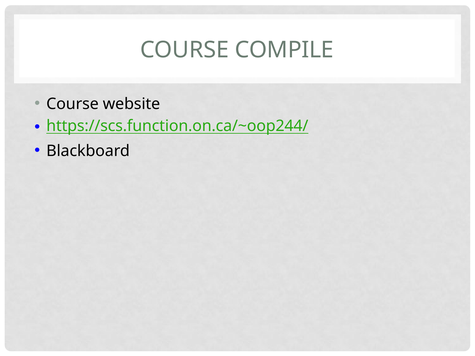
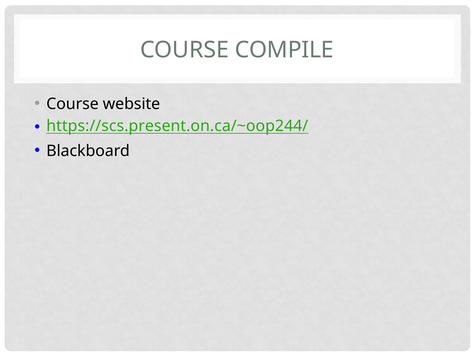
https://scs.function.on.ca/~oop244/: https://scs.function.on.ca/~oop244/ -> https://scs.present.on.ca/~oop244/
